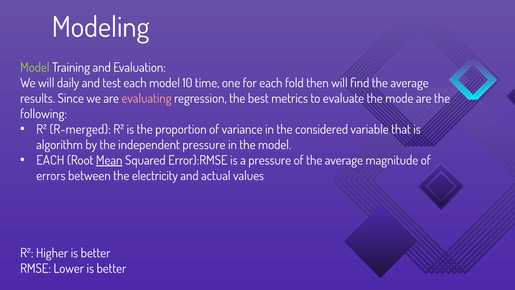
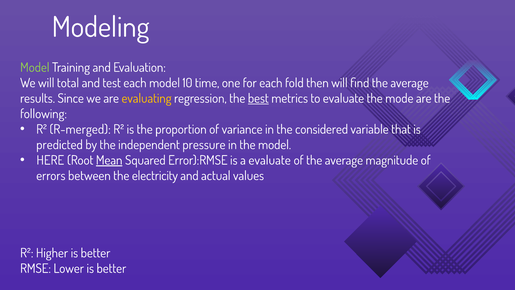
daily: daily -> total
evaluating colour: pink -> yellow
best underline: none -> present
algorithm: algorithm -> predicted
EACH at (50, 160): EACH -> HERE
a pressure: pressure -> evaluate
